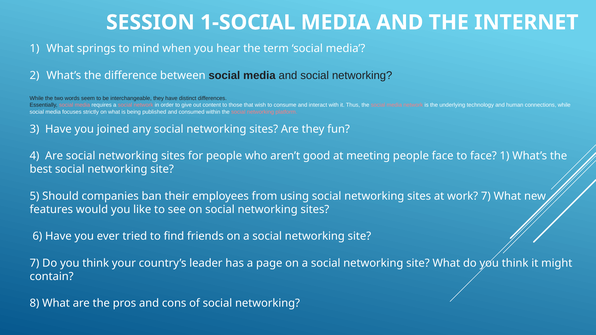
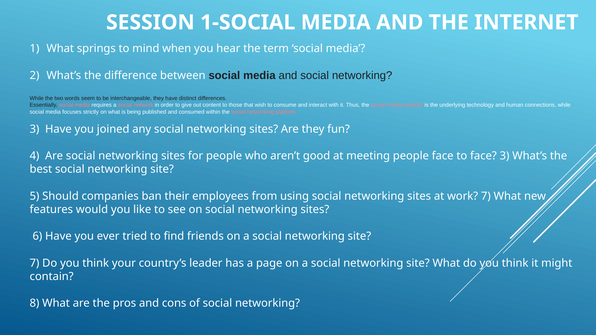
face 1: 1 -> 3
